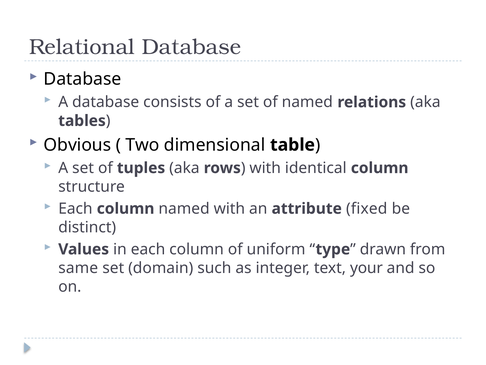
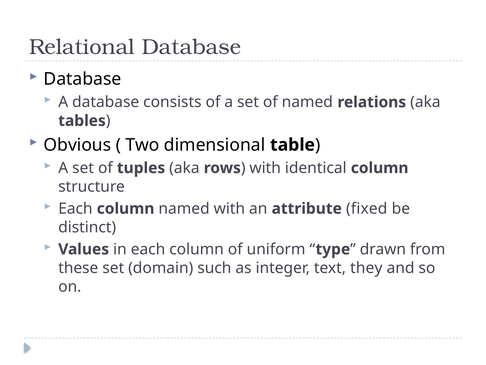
same: same -> these
your: your -> they
